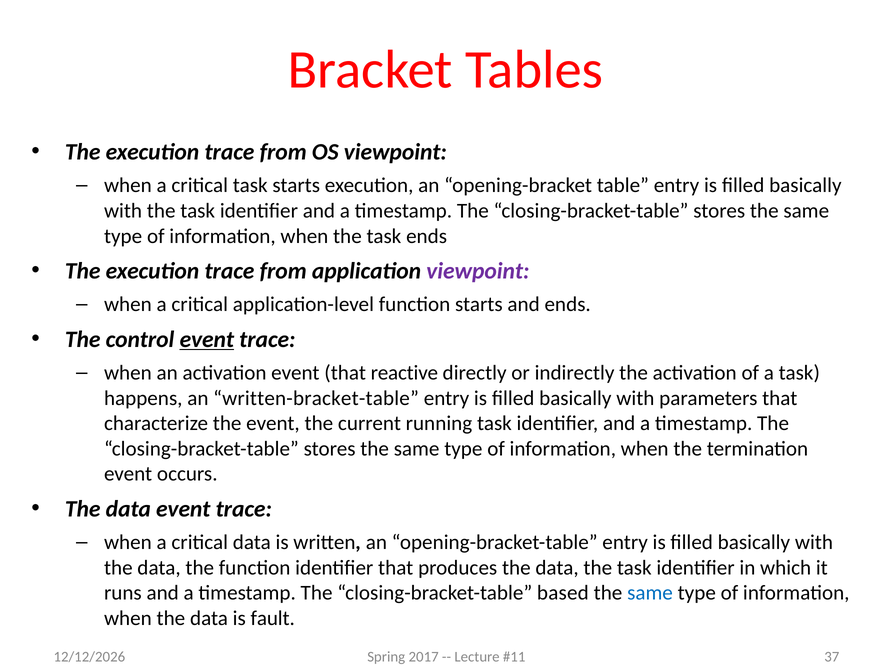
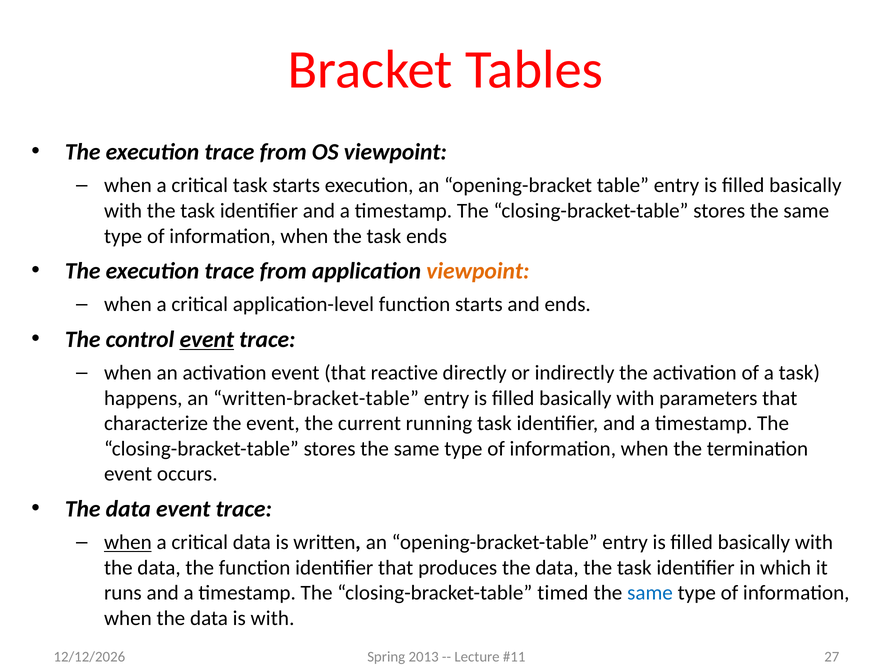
viewpoint at (478, 271) colour: purple -> orange
when at (128, 543) underline: none -> present
based: based -> timed
is fault: fault -> with
2017: 2017 -> 2013
37: 37 -> 27
